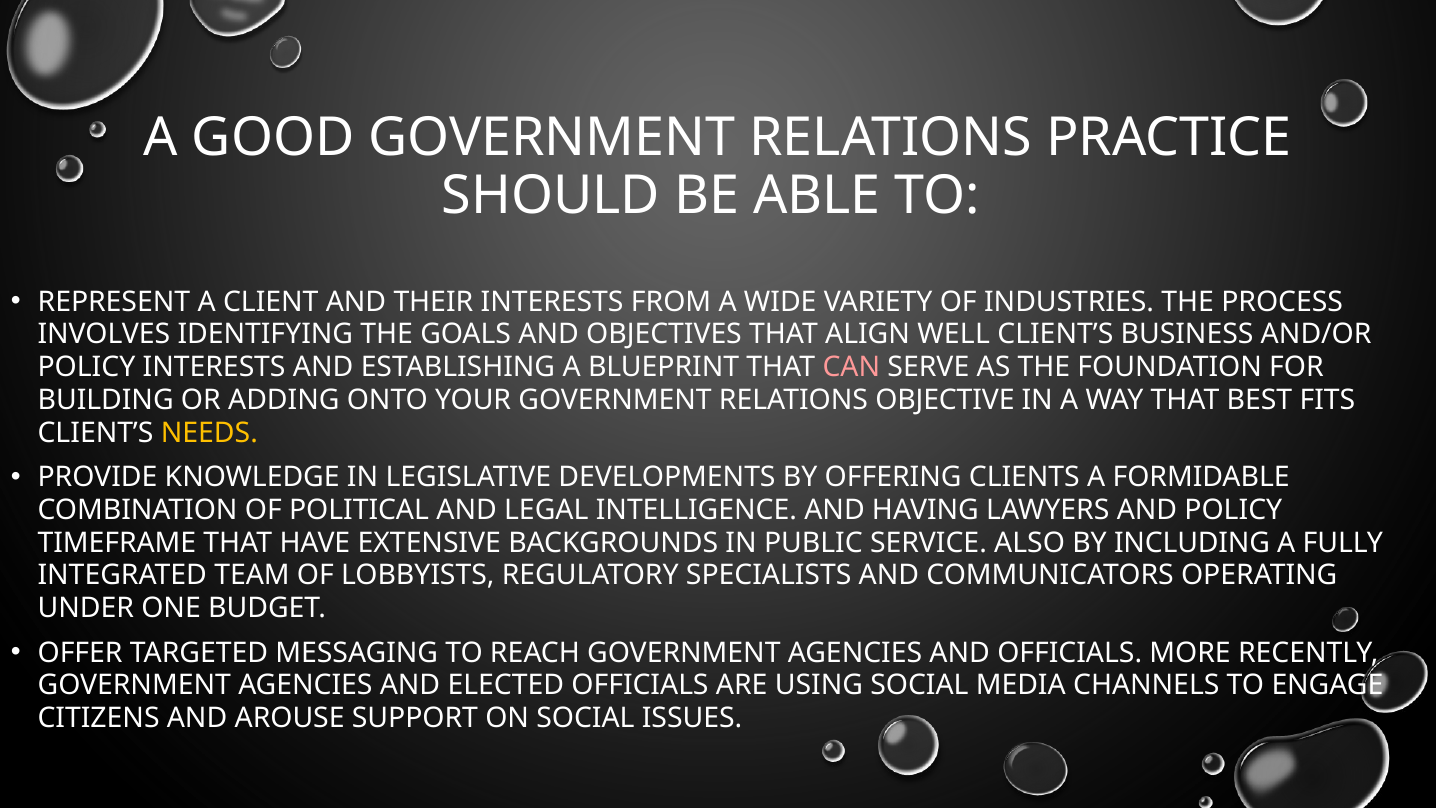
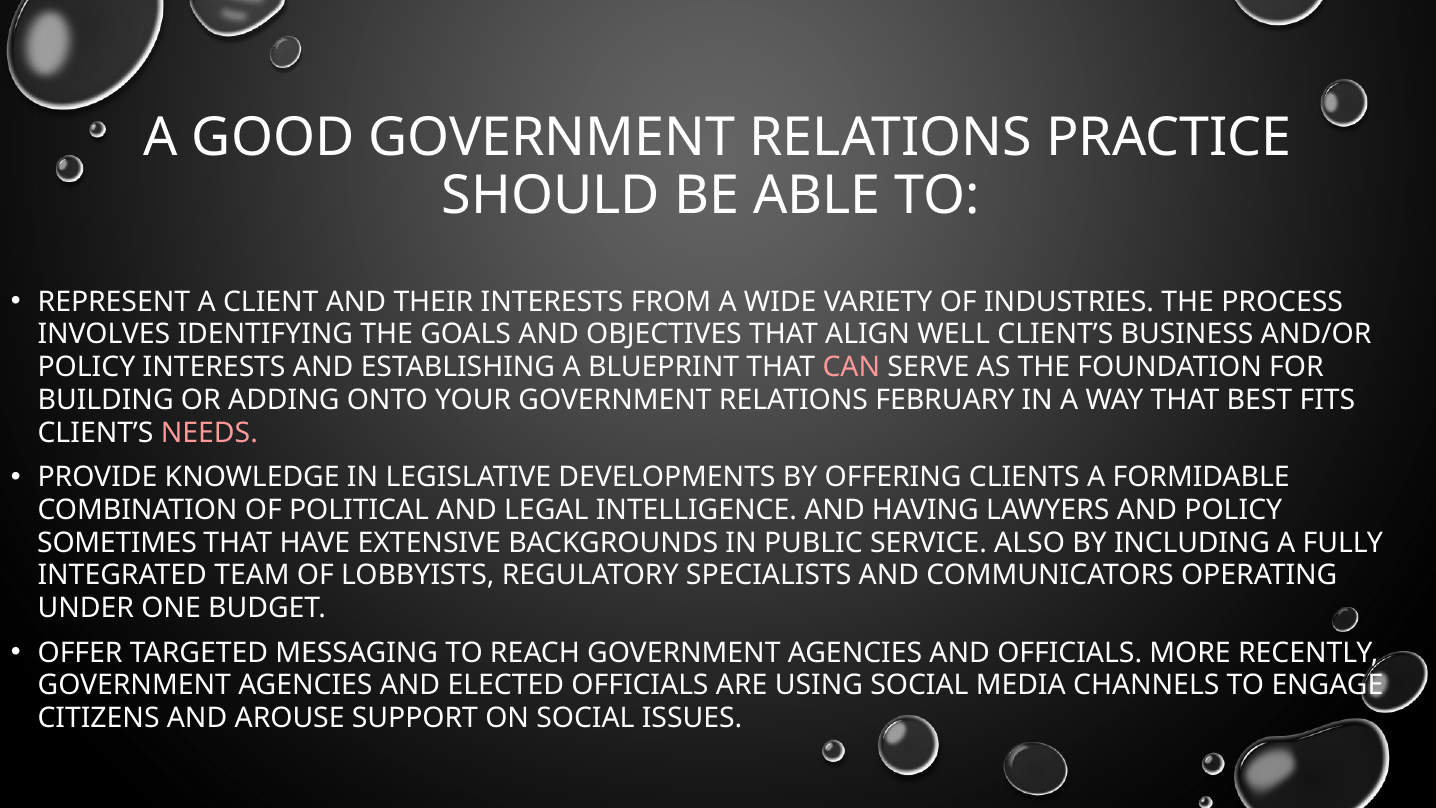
OBJECTIVE: OBJECTIVE -> FEBRUARY
NEEDS colour: yellow -> pink
TIMEFRAME: TIMEFRAME -> SOMETIMES
